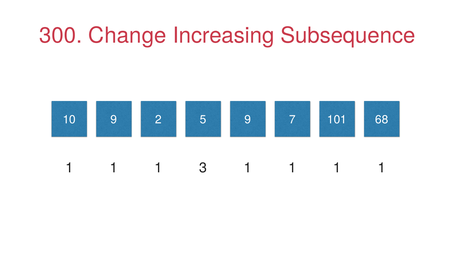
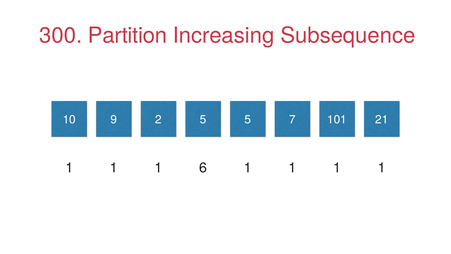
Change: Change -> Partition
5 9: 9 -> 5
68: 68 -> 21
3: 3 -> 6
